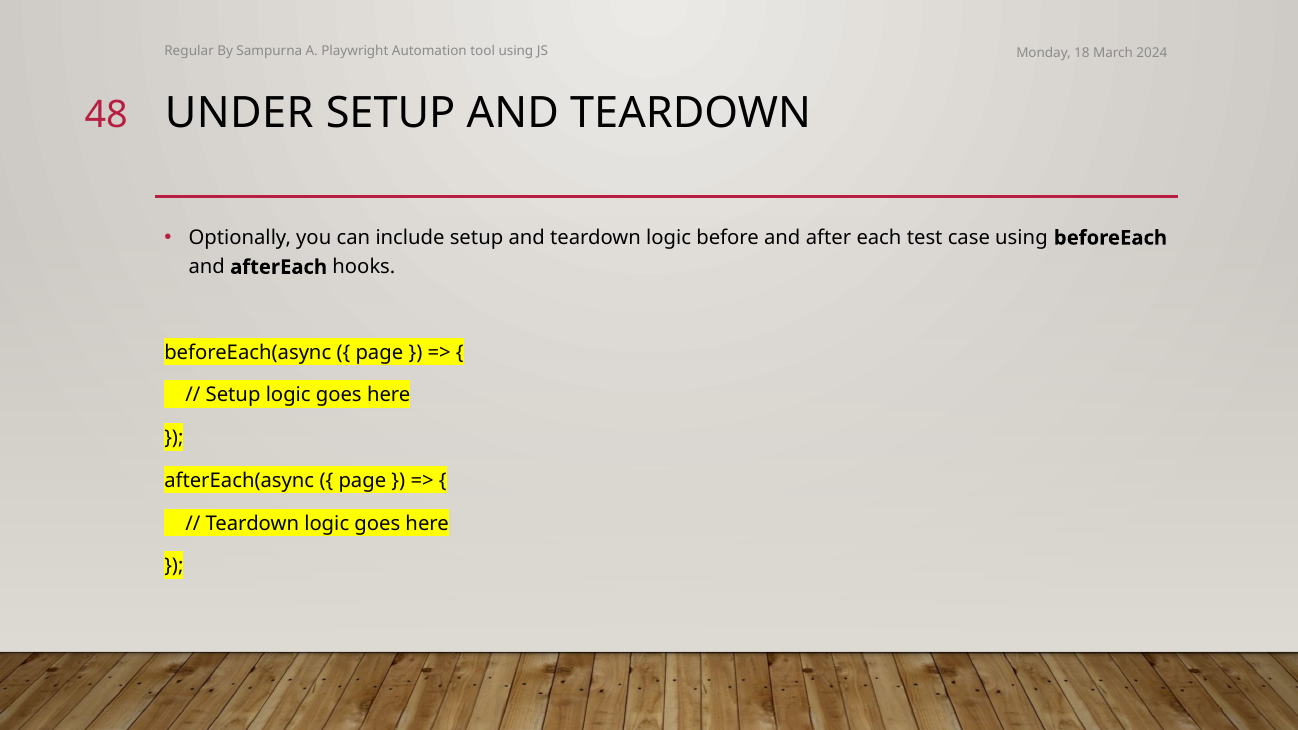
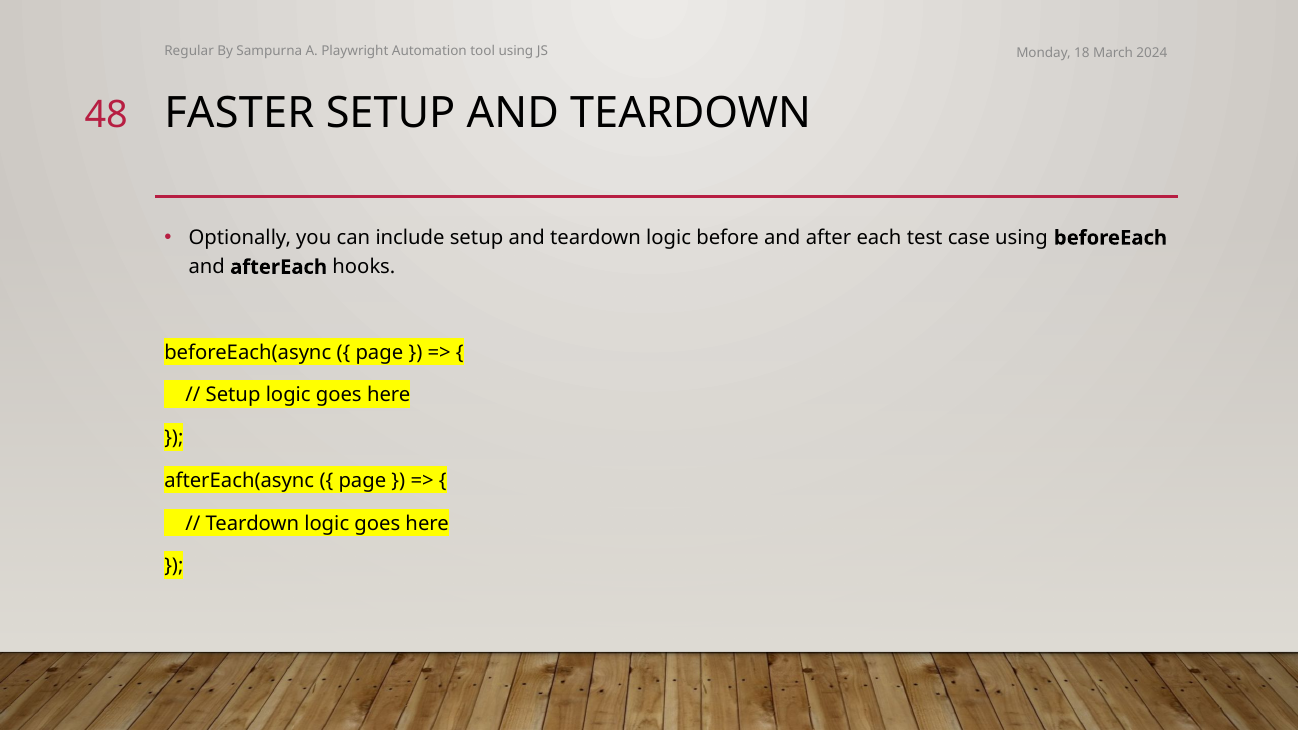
UNDER: UNDER -> FASTER
